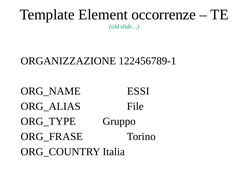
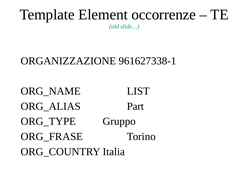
122456789-1: 122456789-1 -> 961627338-1
ESSI: ESSI -> LIST
File: File -> Part
